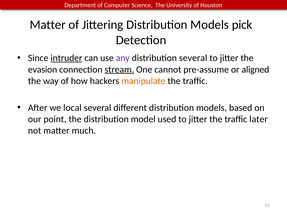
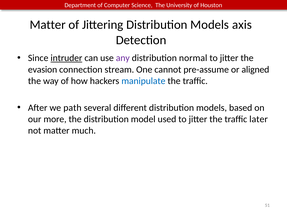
pick: pick -> axis
distribution several: several -> normal
stream underline: present -> none
manipulate colour: orange -> blue
local: local -> path
point: point -> more
